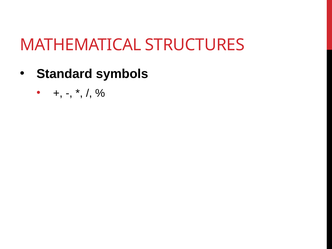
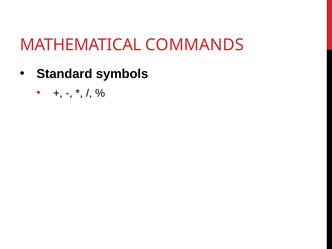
STRUCTURES: STRUCTURES -> COMMANDS
